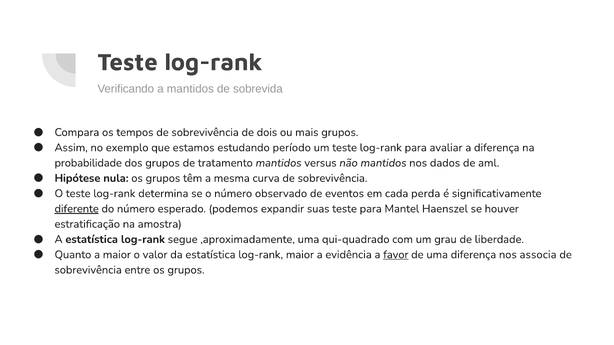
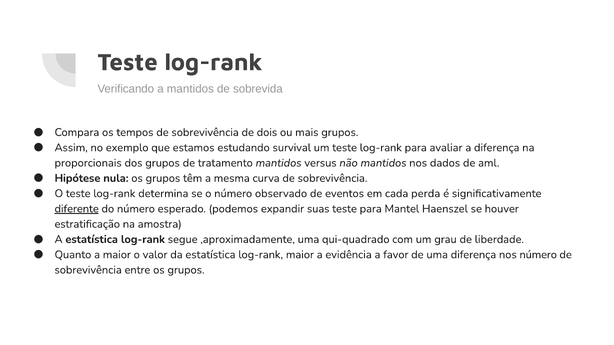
período: período -> survival
probabilidade: probabilidade -> proporcionais
favor underline: present -> none
nos associa: associa -> número
